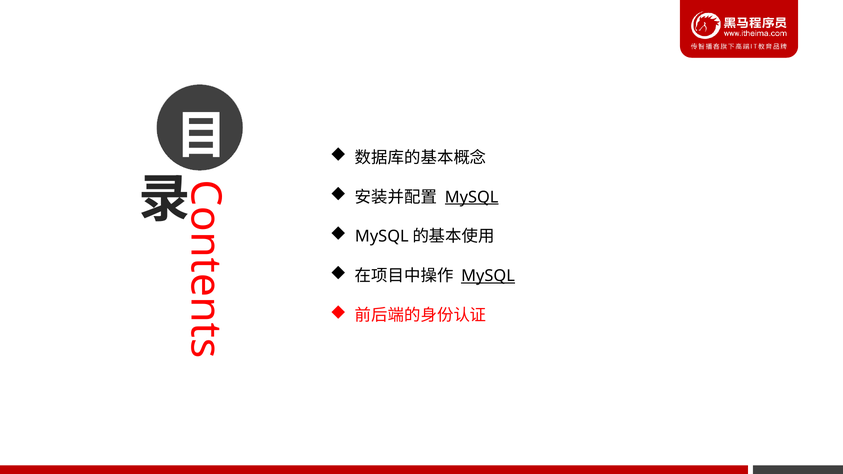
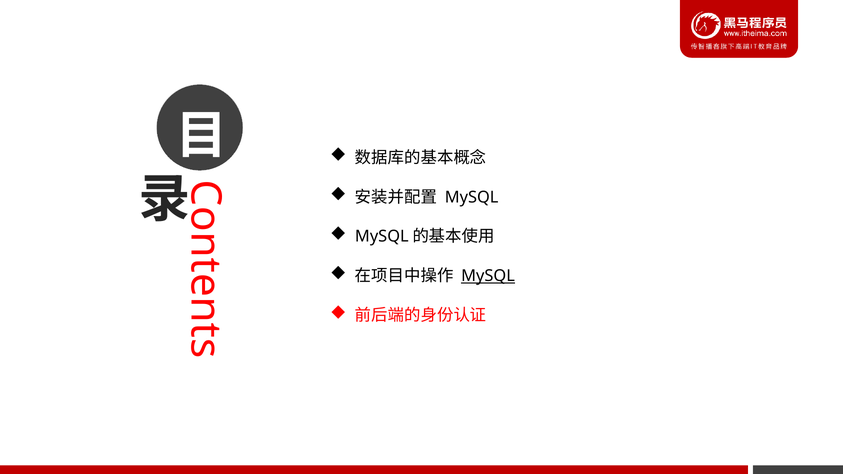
MySQL at (472, 197) underline: present -> none
